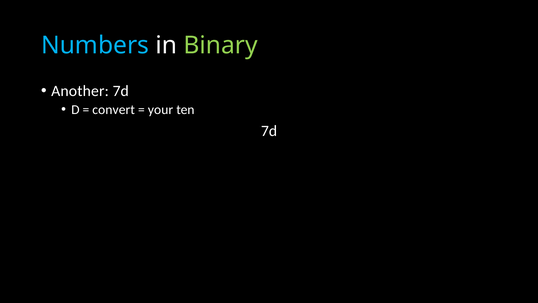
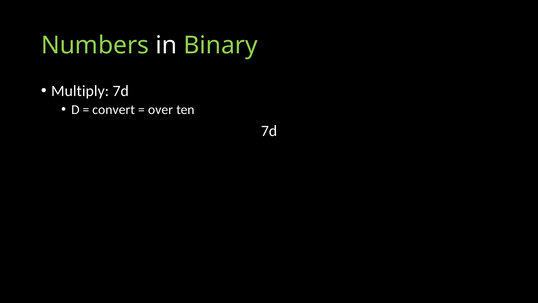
Numbers colour: light blue -> light green
Another: Another -> Multiply
your: your -> over
